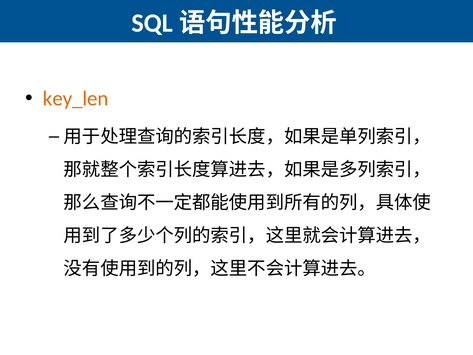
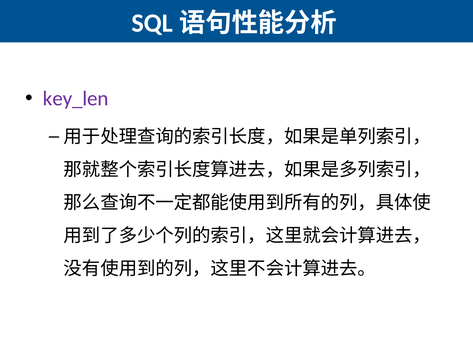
key_len colour: orange -> purple
